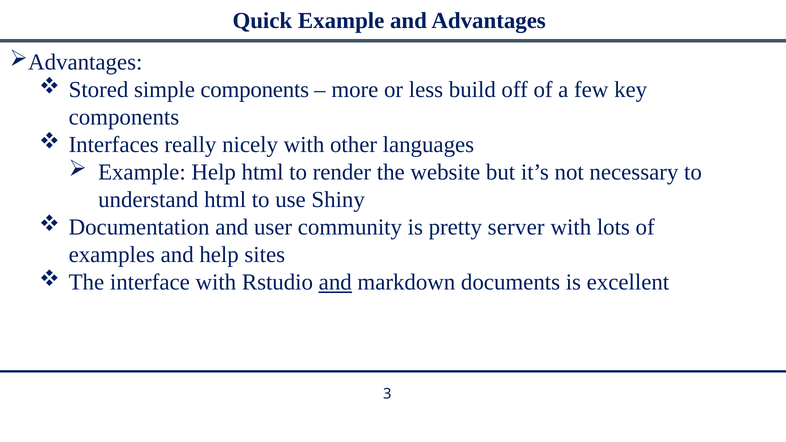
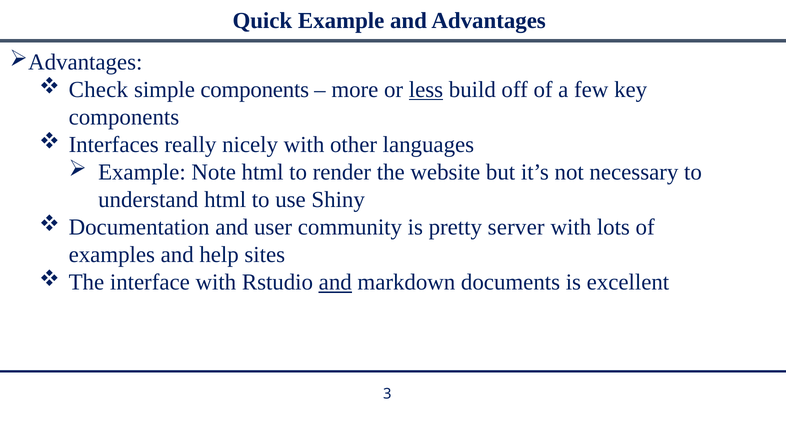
Stored: Stored -> Check
less underline: none -> present
Example Help: Help -> Note
